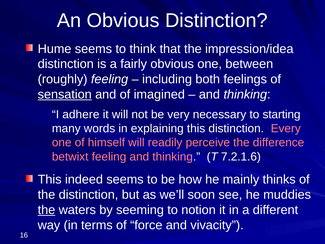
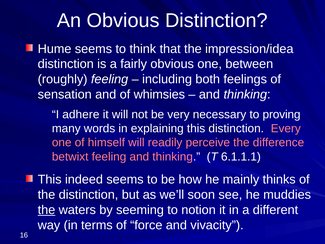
sensation underline: present -> none
imagined: imagined -> whimsies
starting: starting -> proving
7.2.1.6: 7.2.1.6 -> 6.1.1.1
